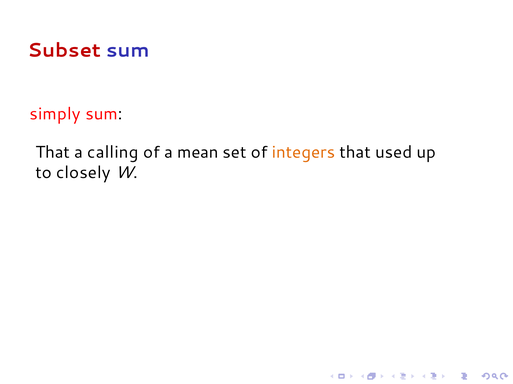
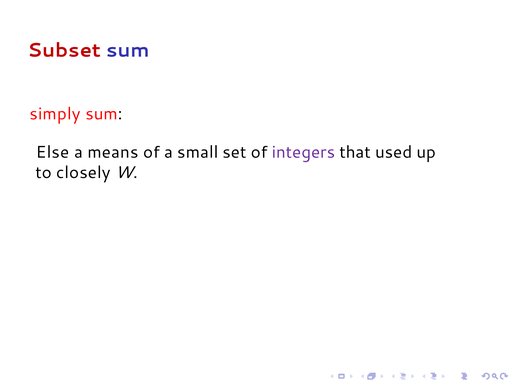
That at (53, 153): That -> Else
calling: calling -> means
mean: mean -> small
integers colour: orange -> purple
